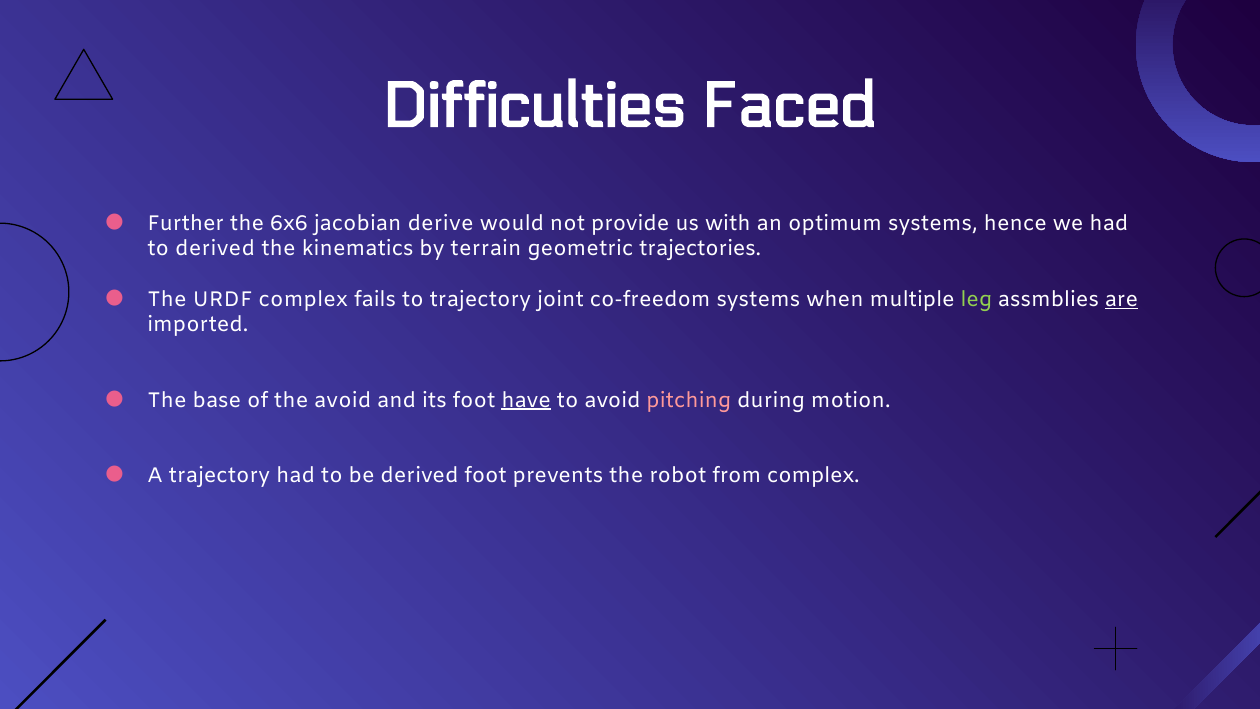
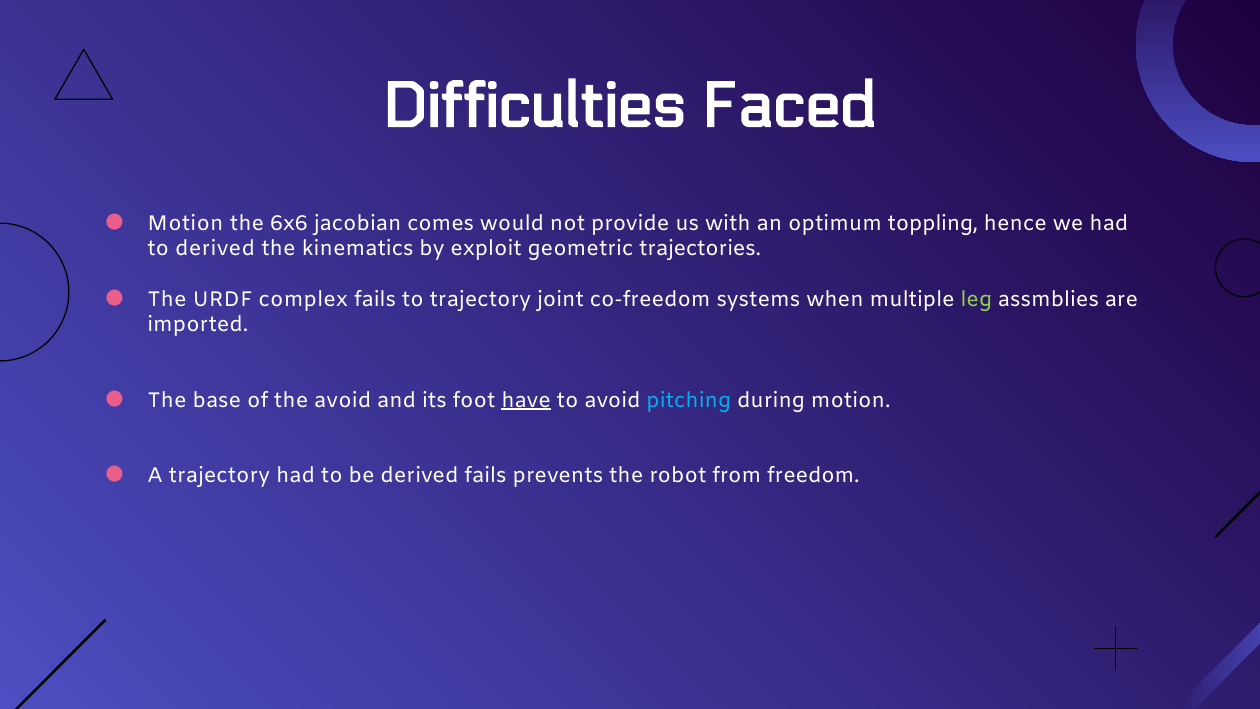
Further at (186, 224): Further -> Motion
derive: derive -> comes
optimum systems: systems -> toppling
terrain: terrain -> exploit
are underline: present -> none
pitching colour: pink -> light blue
derived foot: foot -> fails
from complex: complex -> freedom
